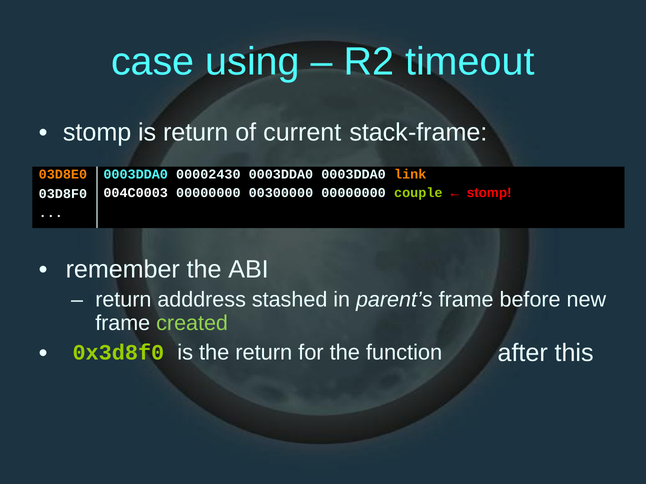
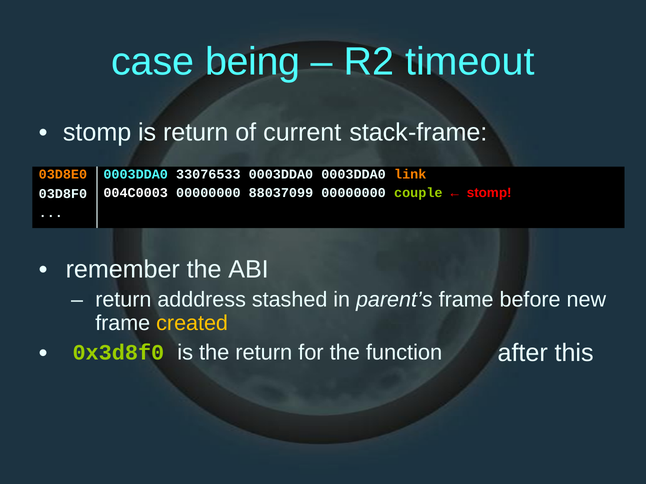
using: using -> being
00002430: 00002430 -> 33076533
00300000: 00300000 -> 88037099
created colour: light green -> yellow
